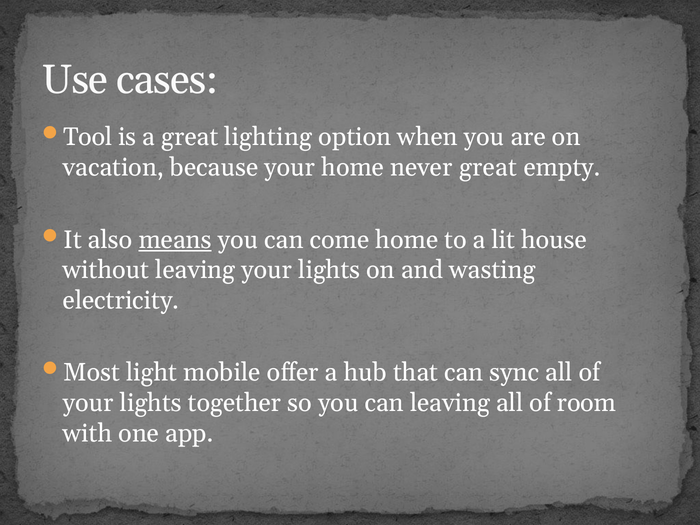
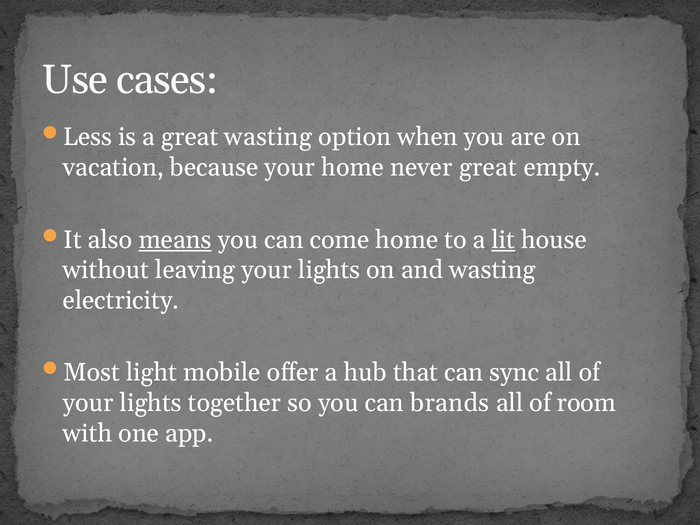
Tool: Tool -> Less
great lighting: lighting -> wasting
lit underline: none -> present
can leaving: leaving -> brands
